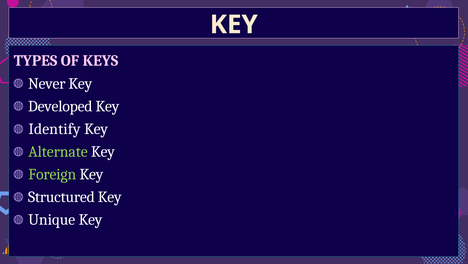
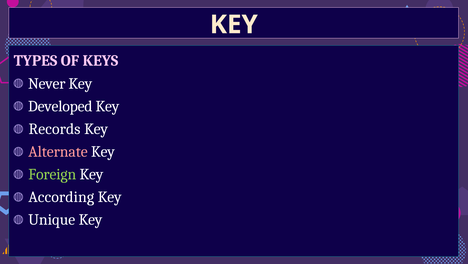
Identify: Identify -> Records
Alternate colour: light green -> pink
Structured: Structured -> According
